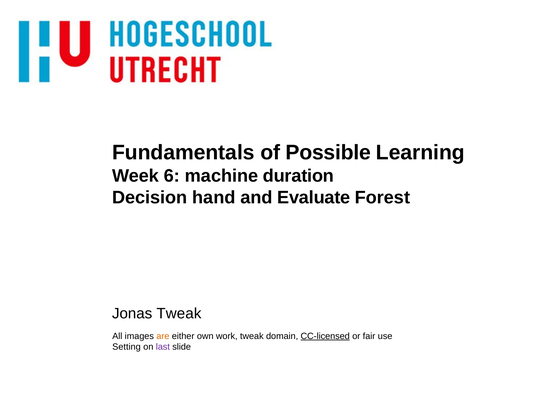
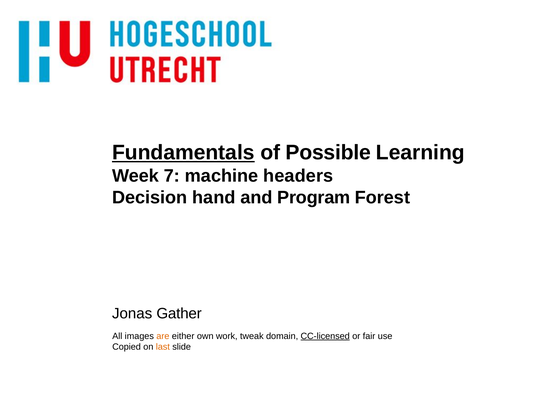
Fundamentals underline: none -> present
6: 6 -> 7
duration: duration -> headers
Evaluate: Evaluate -> Program
Jonas Tweak: Tweak -> Gather
Setting: Setting -> Copied
last colour: purple -> orange
